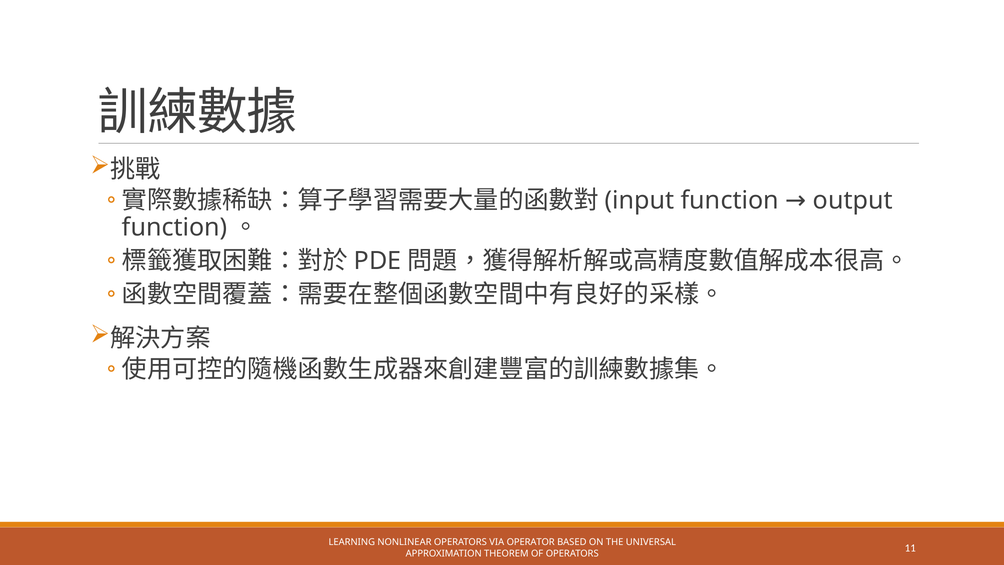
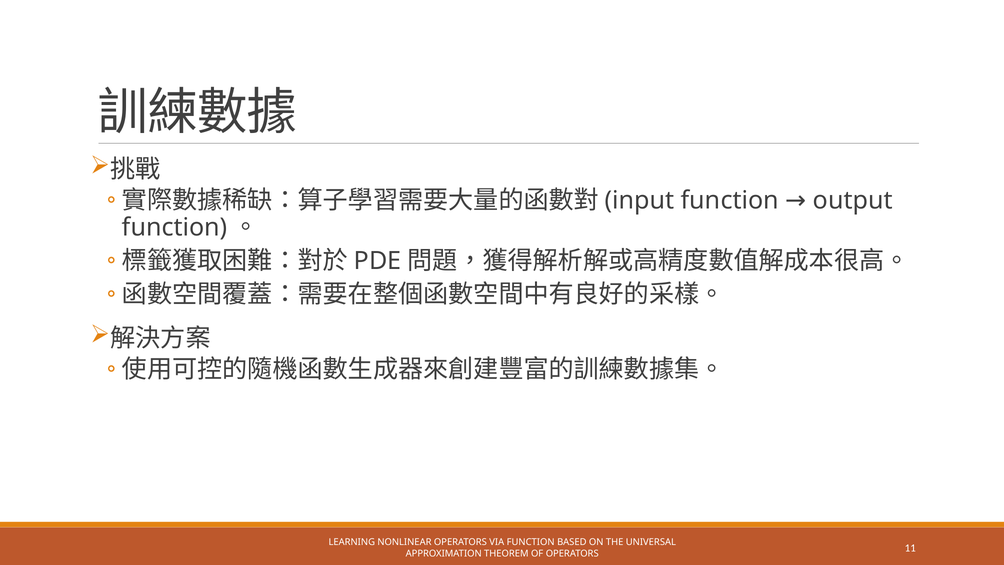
VIA OPERATOR: OPERATOR -> FUNCTION
